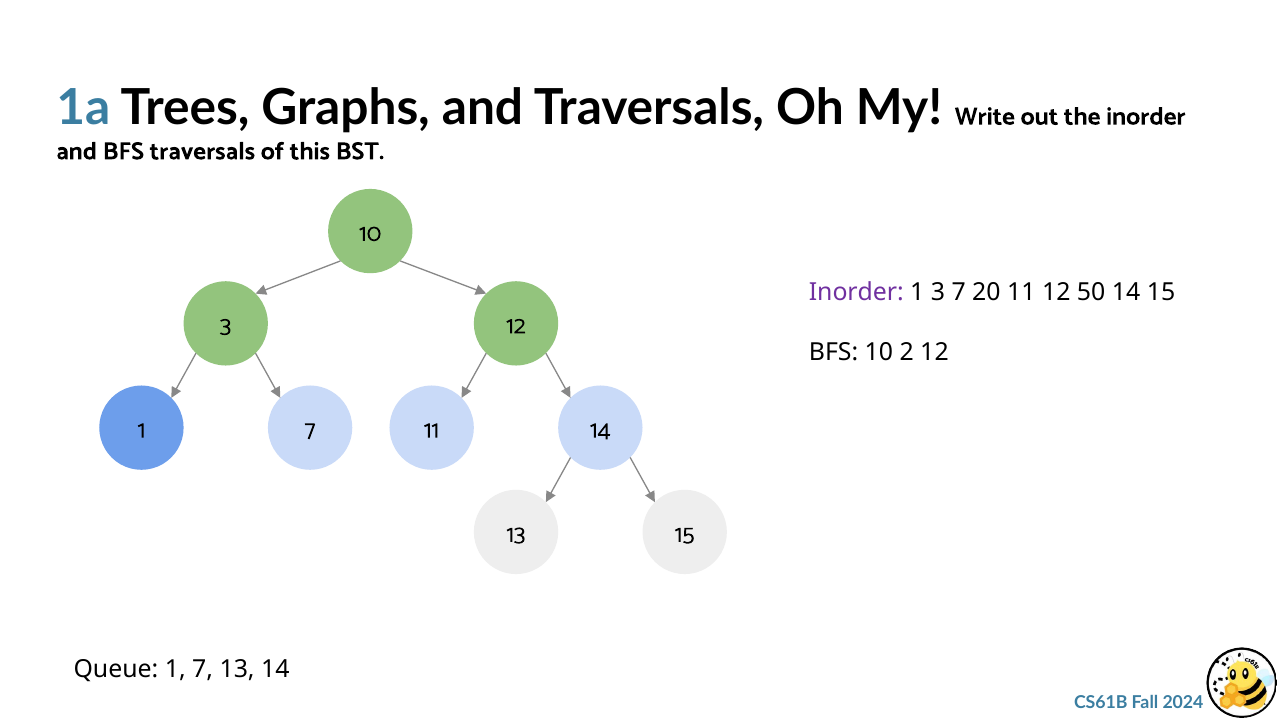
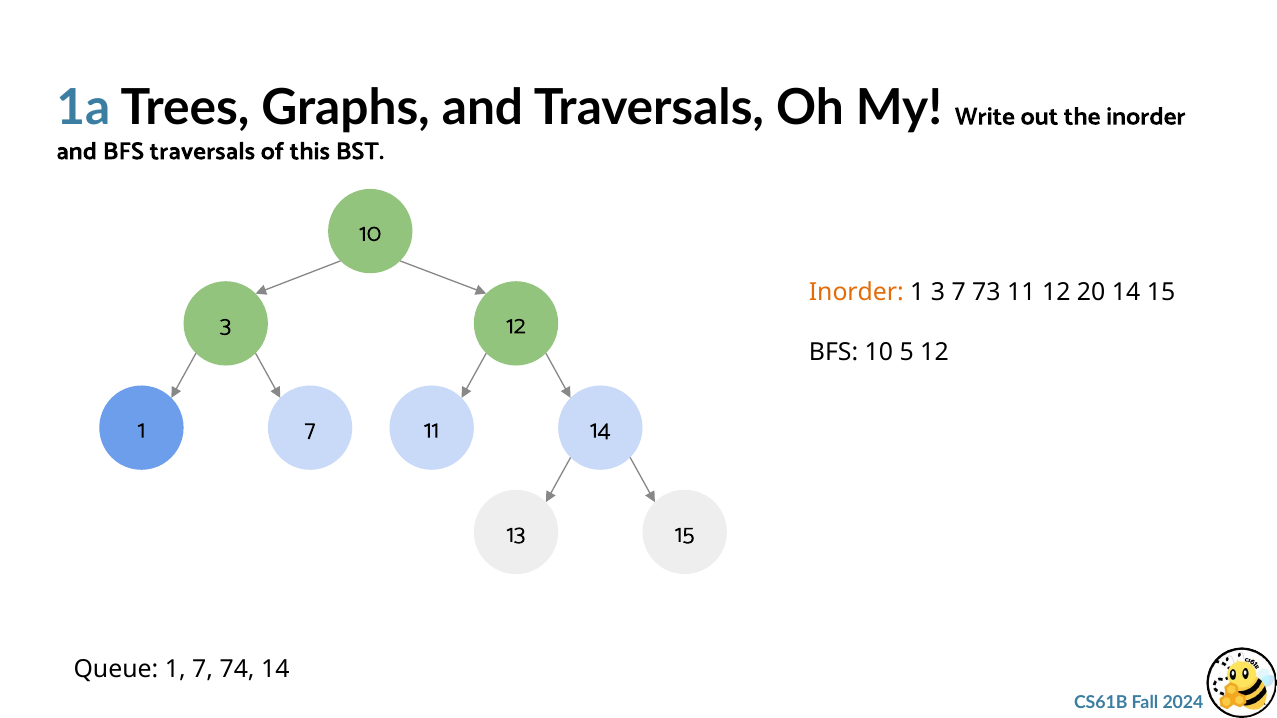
Inorder at (856, 293) colour: purple -> orange
20: 20 -> 73
50: 50 -> 20
2: 2 -> 5
7 13: 13 -> 74
